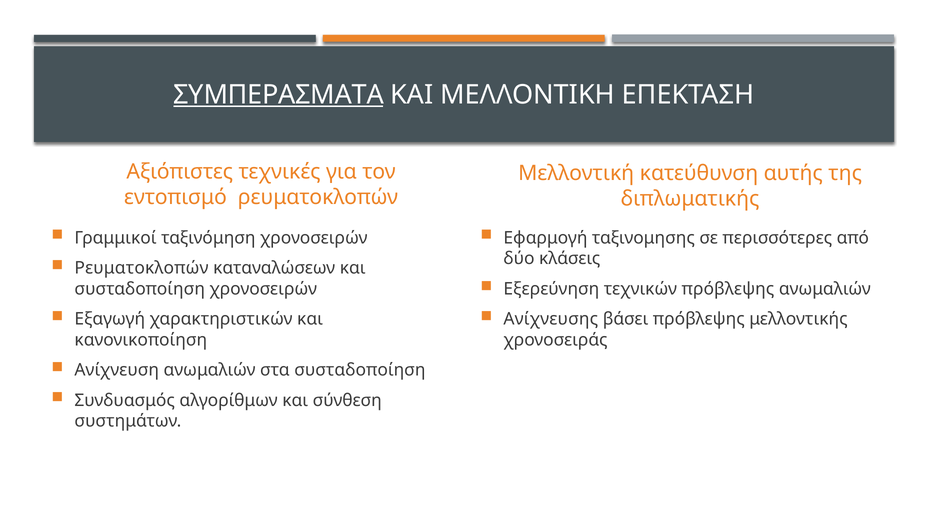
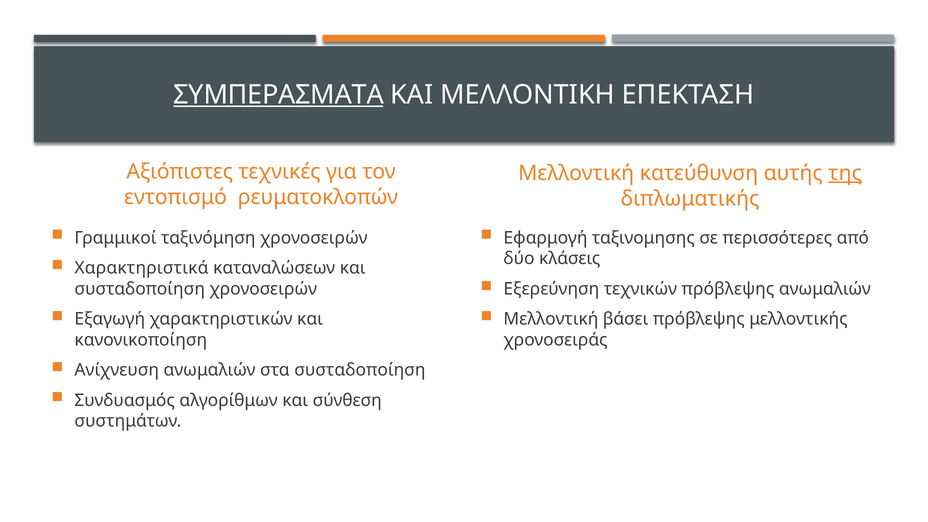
της underline: none -> present
Ρευματοκλοπών at (142, 268): Ρευματοκλοπών -> Χαρακτηριστικά
Ανίχνευσης at (551, 319): Ανίχνευσης -> Μελλοντική
